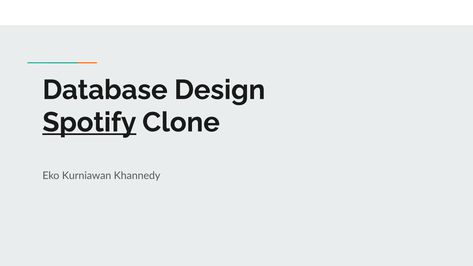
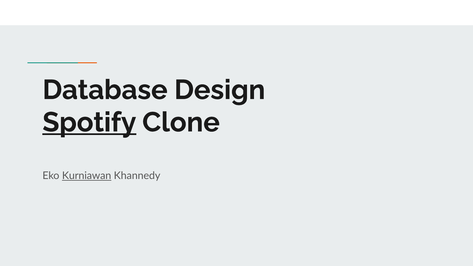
Kurniawan underline: none -> present
